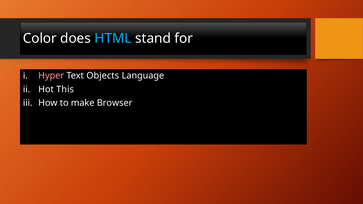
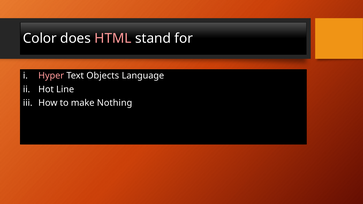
HTML colour: light blue -> pink
This: This -> Line
Browser: Browser -> Nothing
